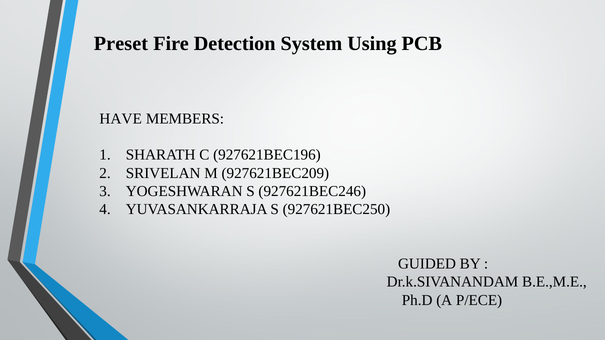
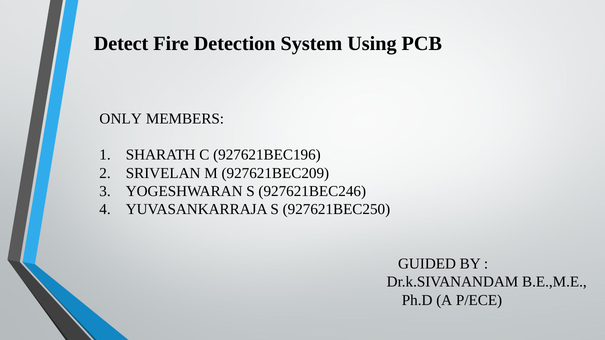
Preset: Preset -> Detect
HAVE: HAVE -> ONLY
